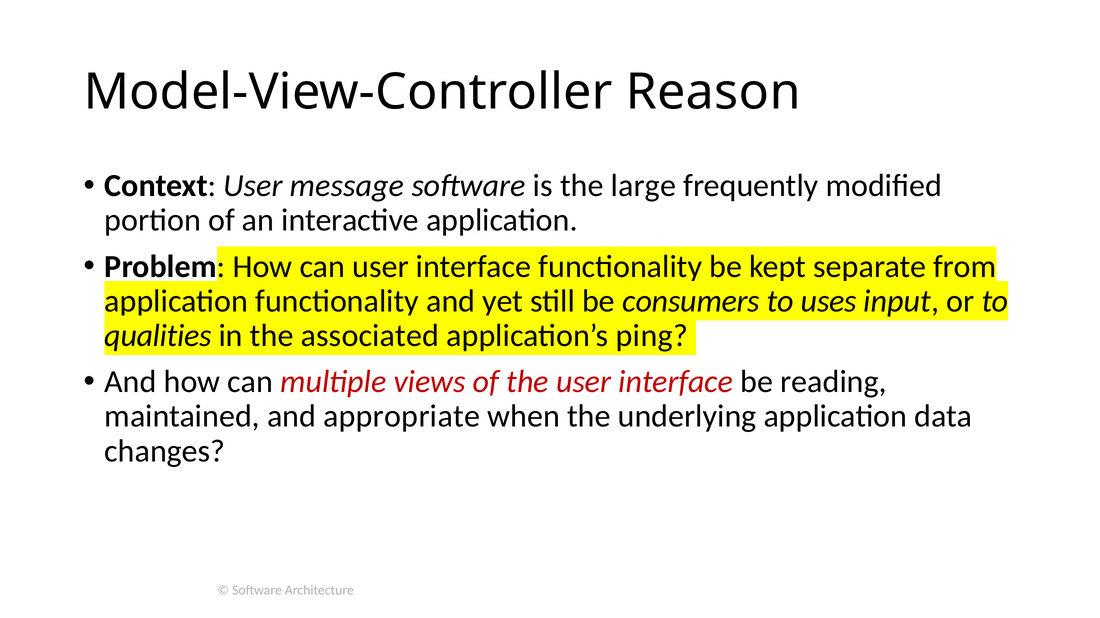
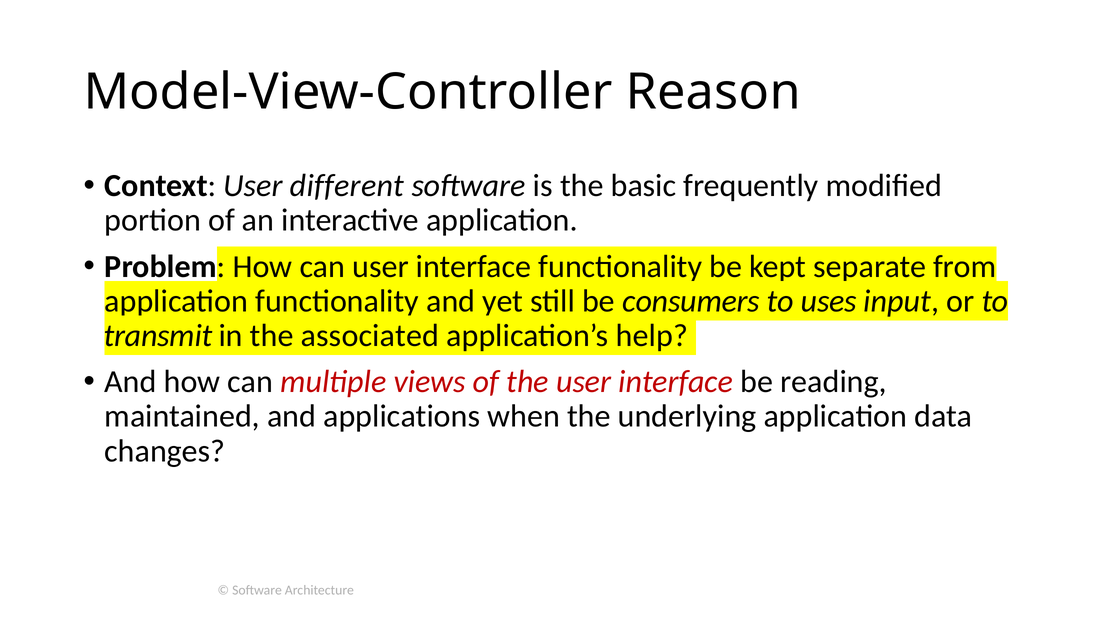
message: message -> different
large: large -> basic
qualities: qualities -> transmit
ping: ping -> help
appropriate: appropriate -> applications
